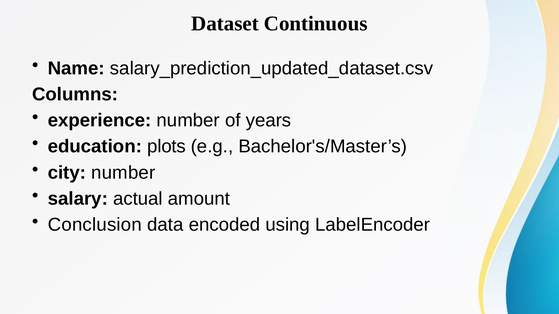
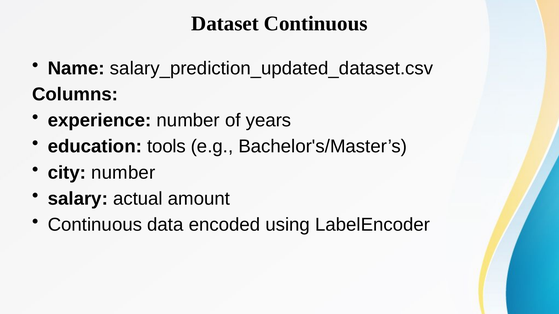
plots: plots -> tools
Conclusion at (95, 225): Conclusion -> Continuous
